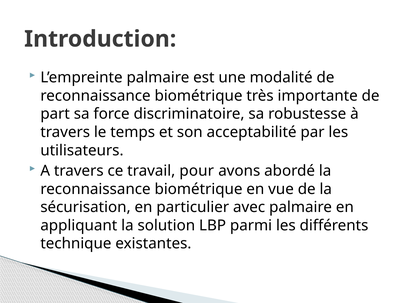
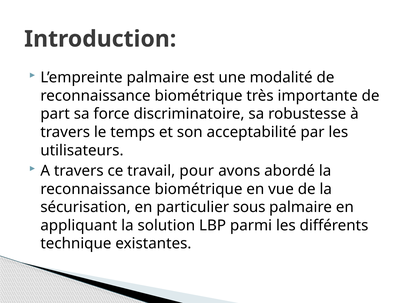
avec: avec -> sous
